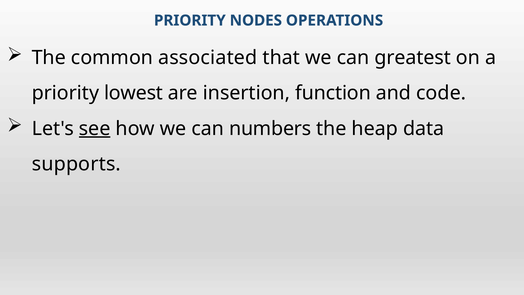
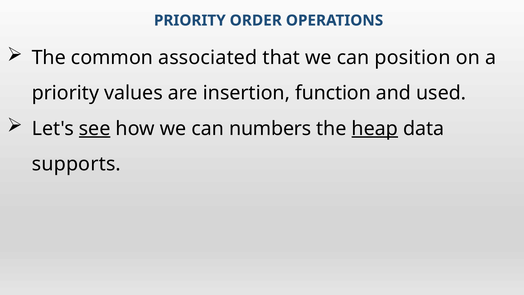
NODES: NODES -> ORDER
greatest: greatest -> position
lowest: lowest -> values
code: code -> used
heap underline: none -> present
